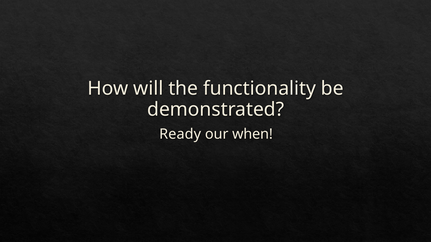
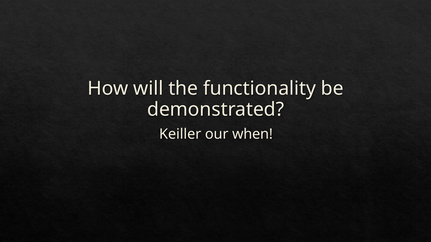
Ready: Ready -> Keiller
